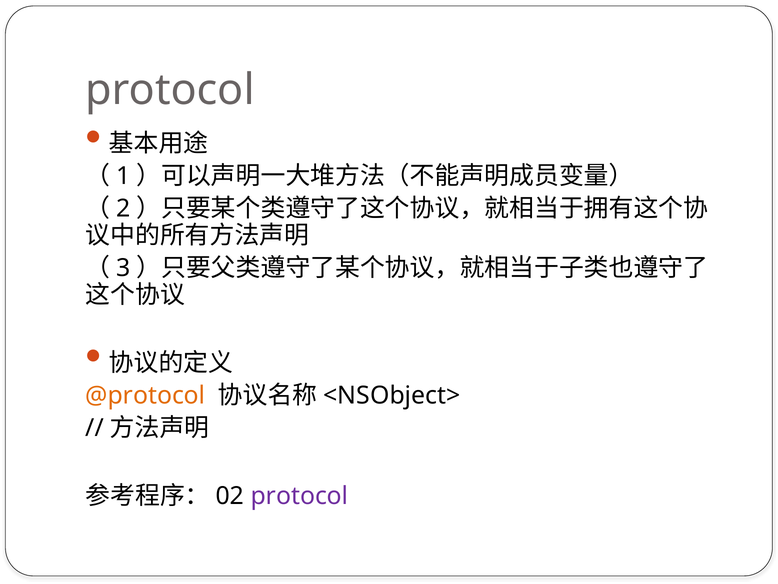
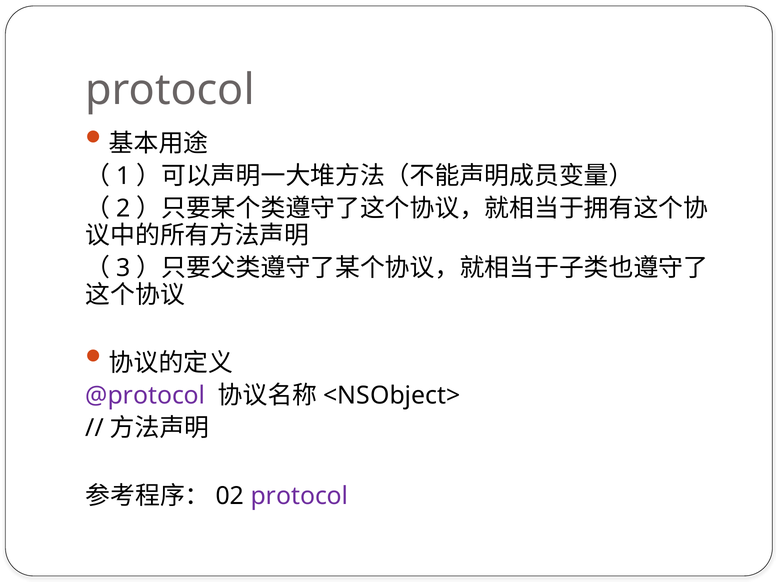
@protocol colour: orange -> purple
